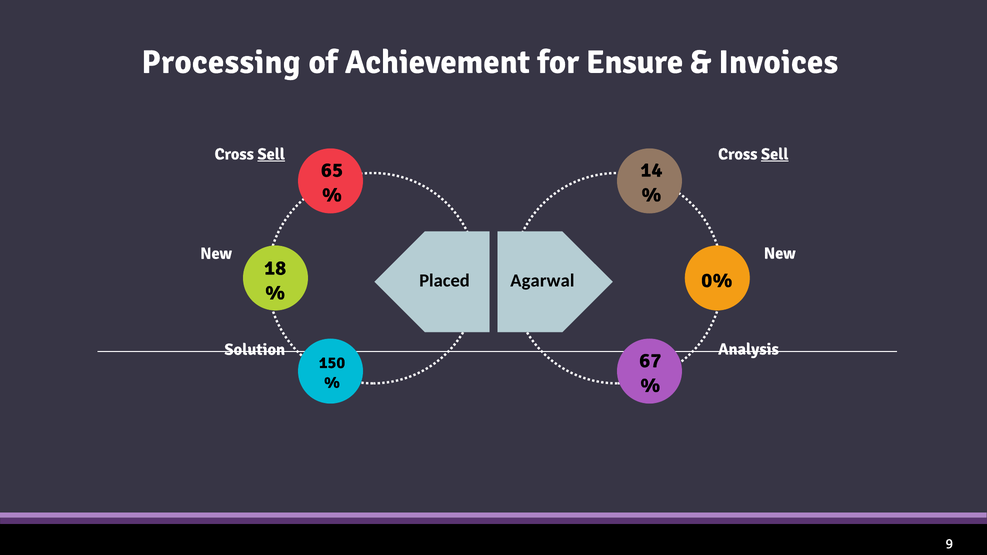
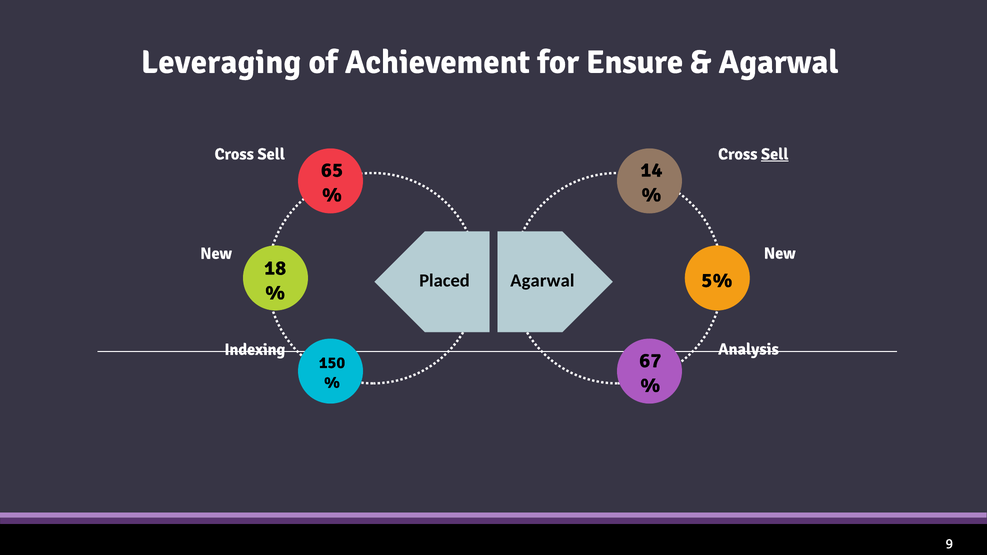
Processing: Processing -> Leveraging
Invoices at (778, 62): Invoices -> Agarwal
Sell at (271, 154) underline: present -> none
0%: 0% -> 5%
Solution: Solution -> Indexing
